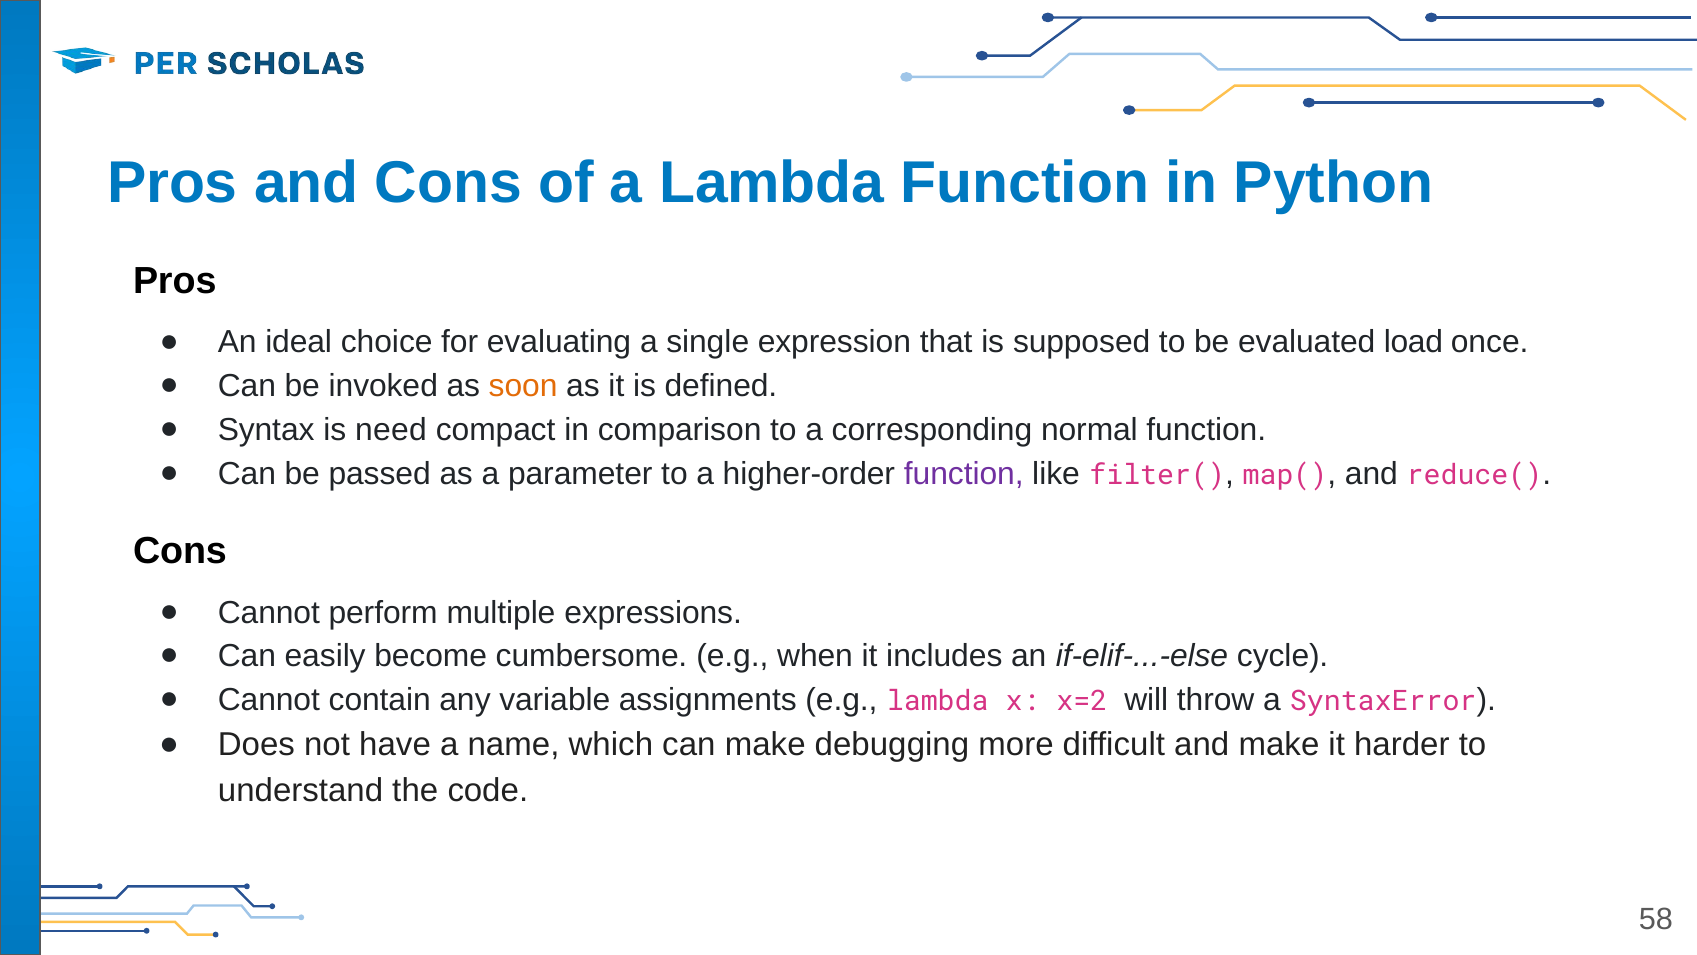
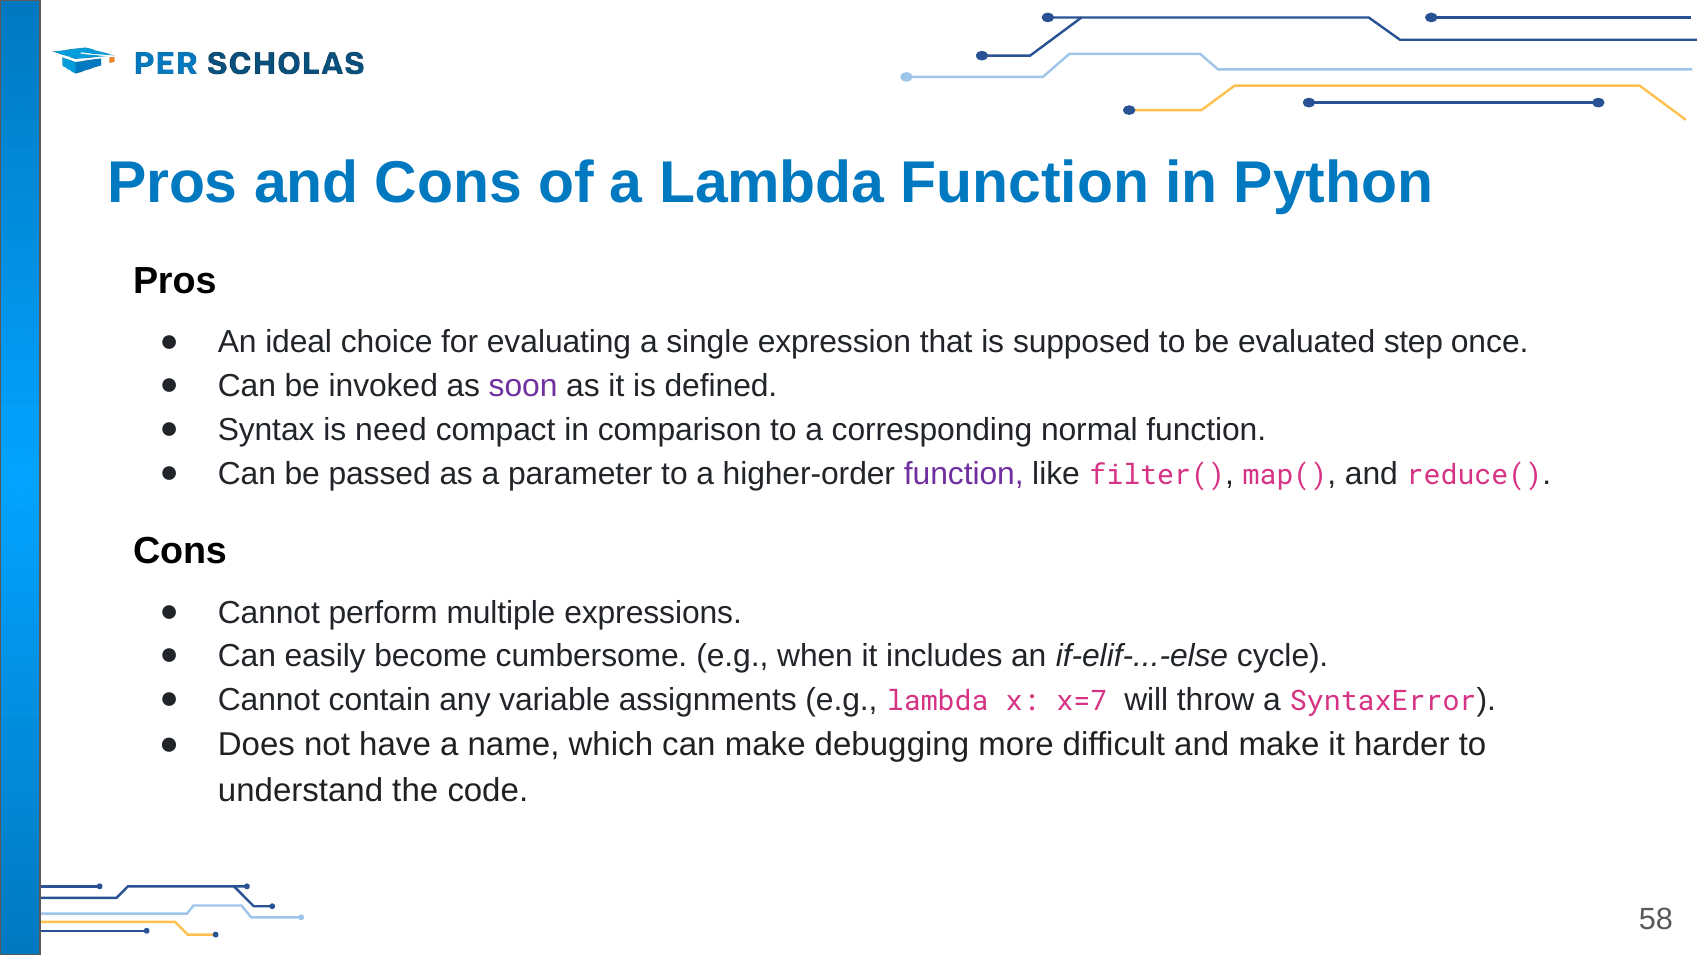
load: load -> step
soon colour: orange -> purple
x=2: x=2 -> x=7
